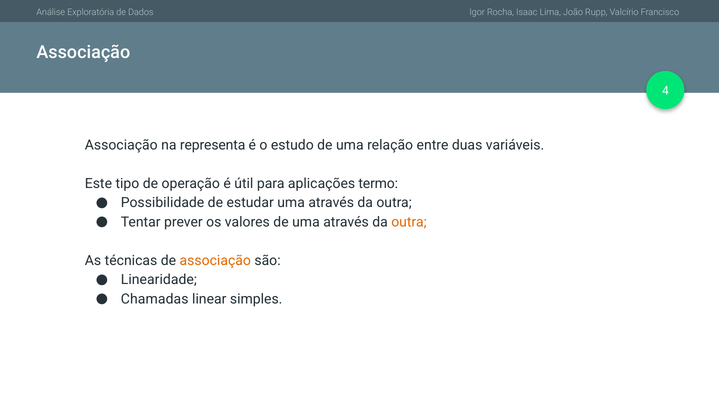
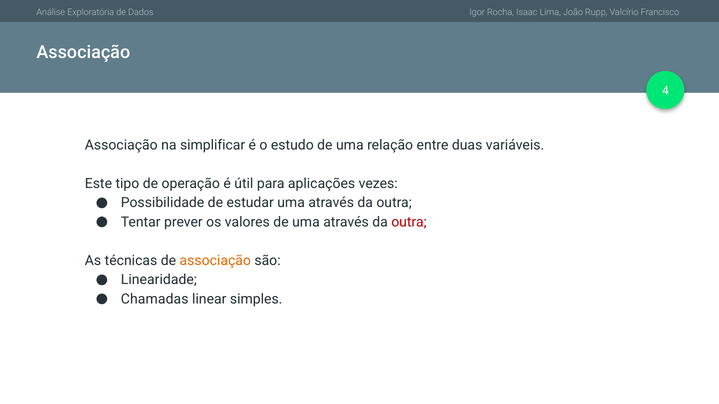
representa: representa -> simplificar
termo: termo -> vezes
outra at (409, 222) colour: orange -> red
